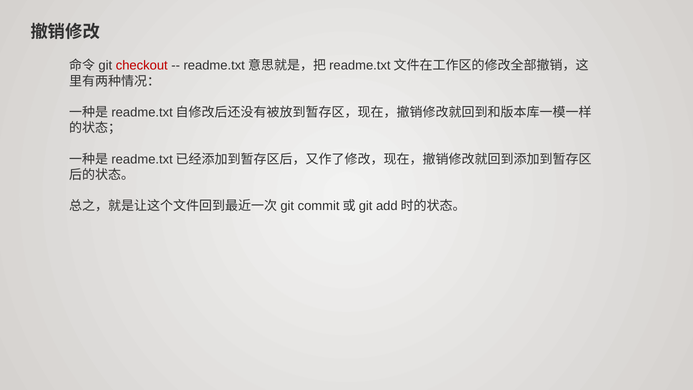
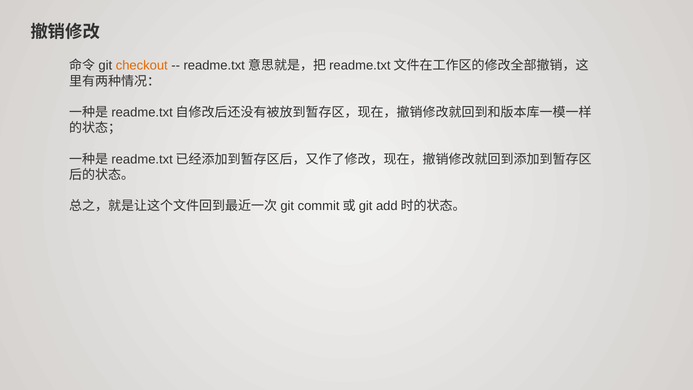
checkout colour: red -> orange
